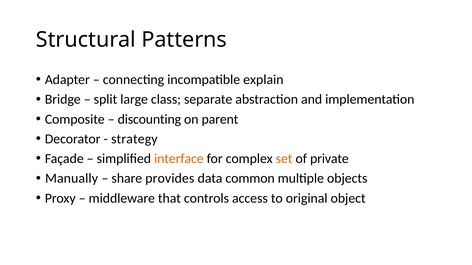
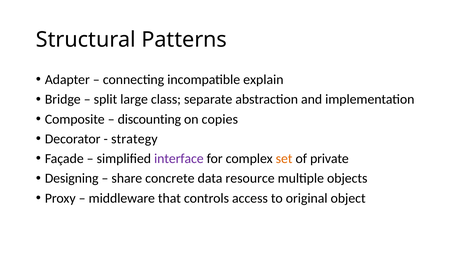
parent: parent -> copies
interface colour: orange -> purple
Manually: Manually -> Designing
provides: provides -> concrete
common: common -> resource
